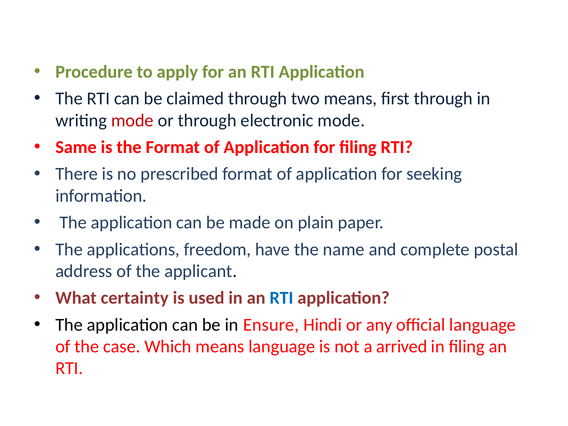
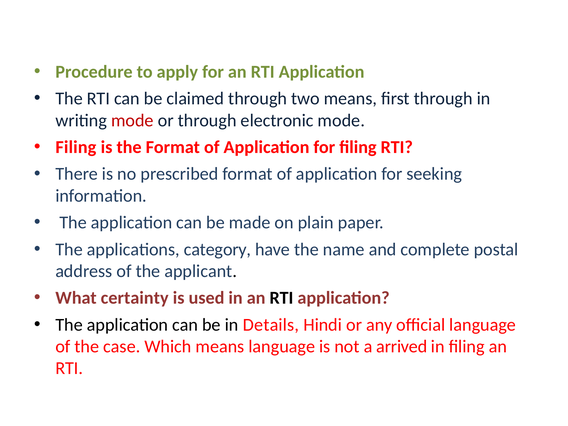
Same at (76, 147): Same -> Filing
freedom: freedom -> category
RTI at (281, 298) colour: blue -> black
Ensure: Ensure -> Details
